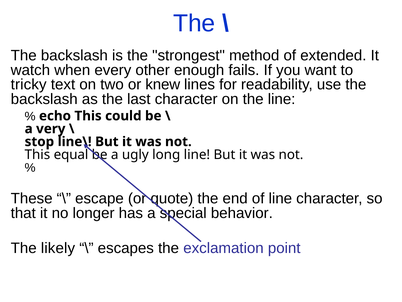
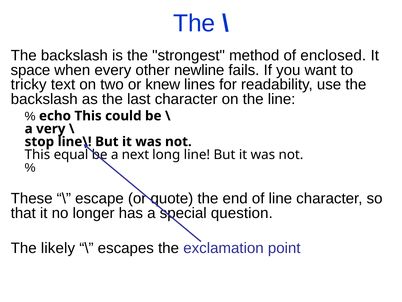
extended: extended -> enclosed
watch: watch -> space
enough: enough -> newline
ugly: ugly -> next
behavior: behavior -> question
